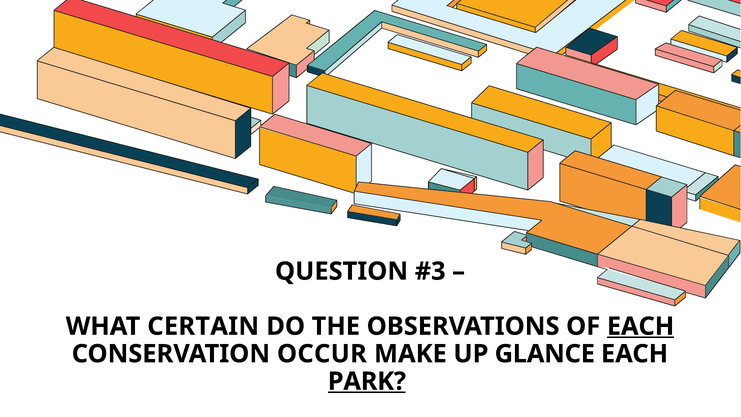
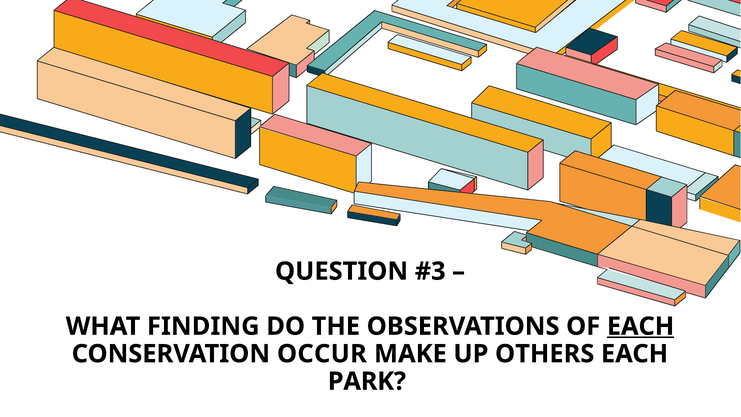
CERTAIN: CERTAIN -> FINDING
GLANCE: GLANCE -> OTHERS
PARK underline: present -> none
